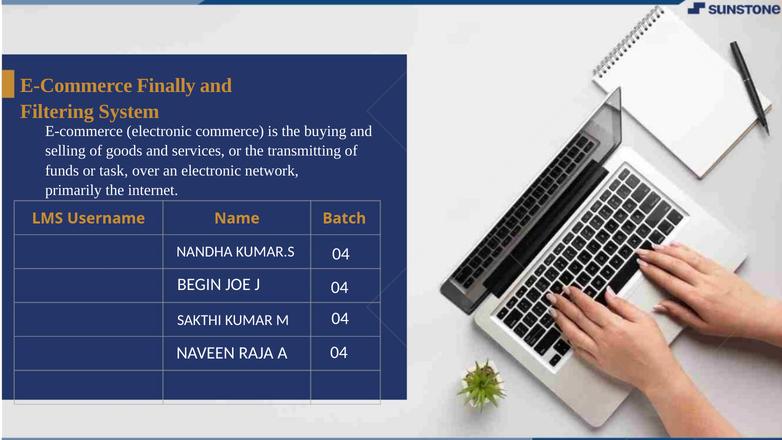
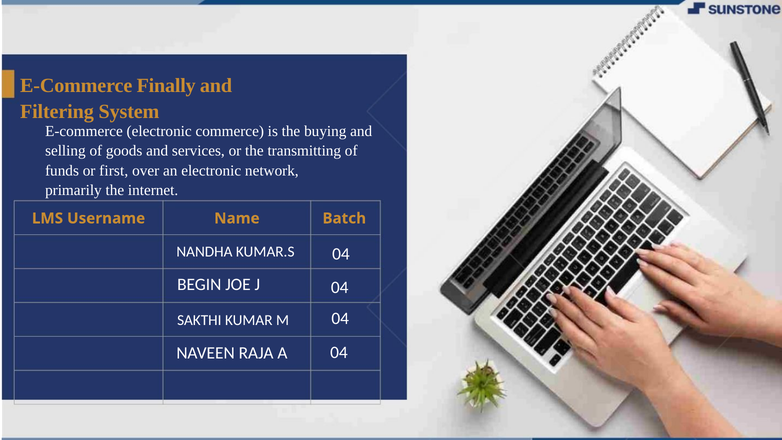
task: task -> first
